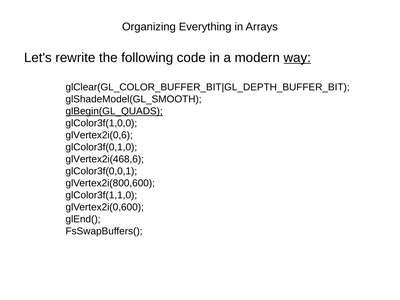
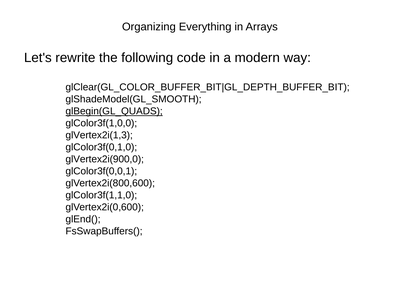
way underline: present -> none
glVertex2i(0,6: glVertex2i(0,6 -> glVertex2i(1,3
glVertex2i(468,6: glVertex2i(468,6 -> glVertex2i(900,0
